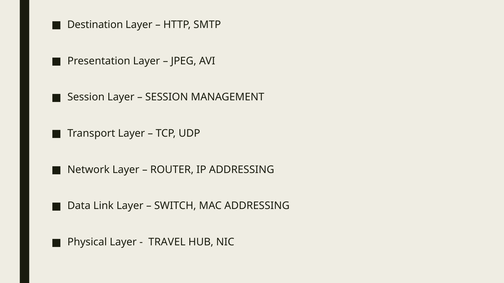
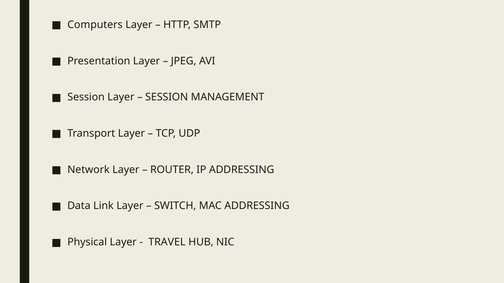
Destination: Destination -> Computers
